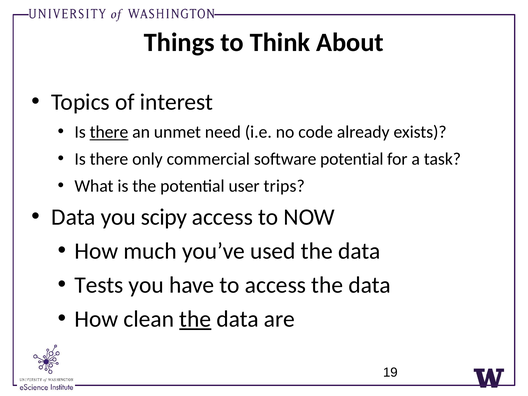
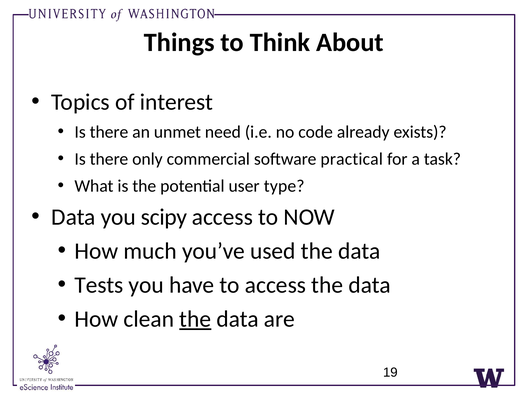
there at (109, 132) underline: present -> none
software potential: potential -> practical
trips: trips -> type
